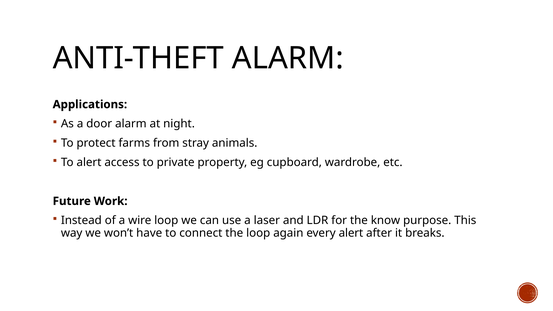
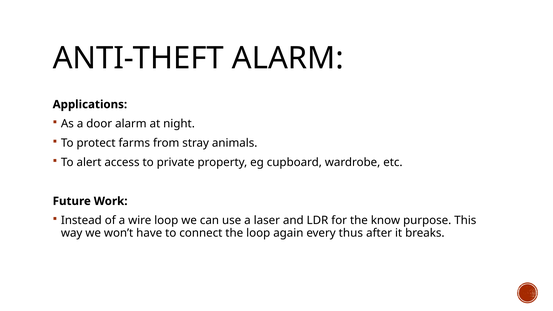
every alert: alert -> thus
